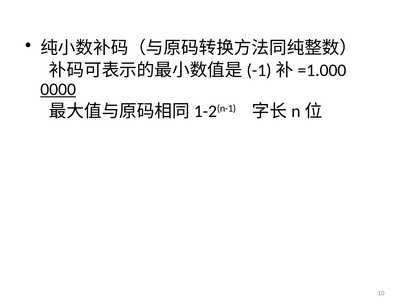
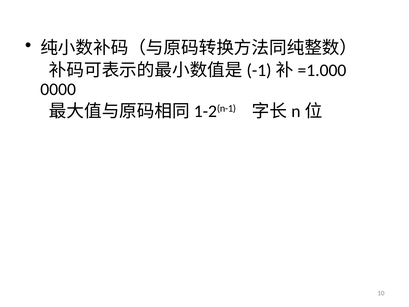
0000 underline: present -> none
